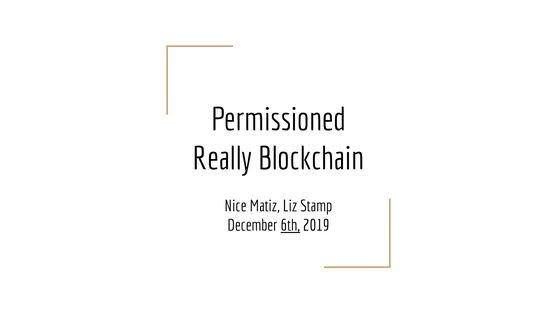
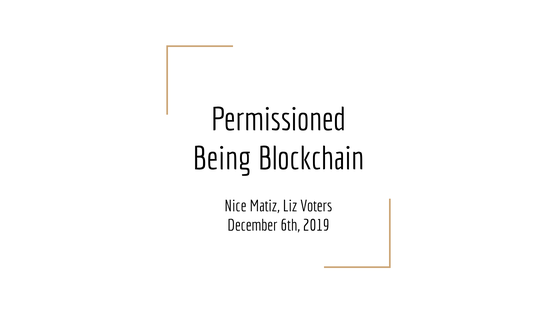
Really: Really -> Being
Stamp: Stamp -> Voters
6th underline: present -> none
